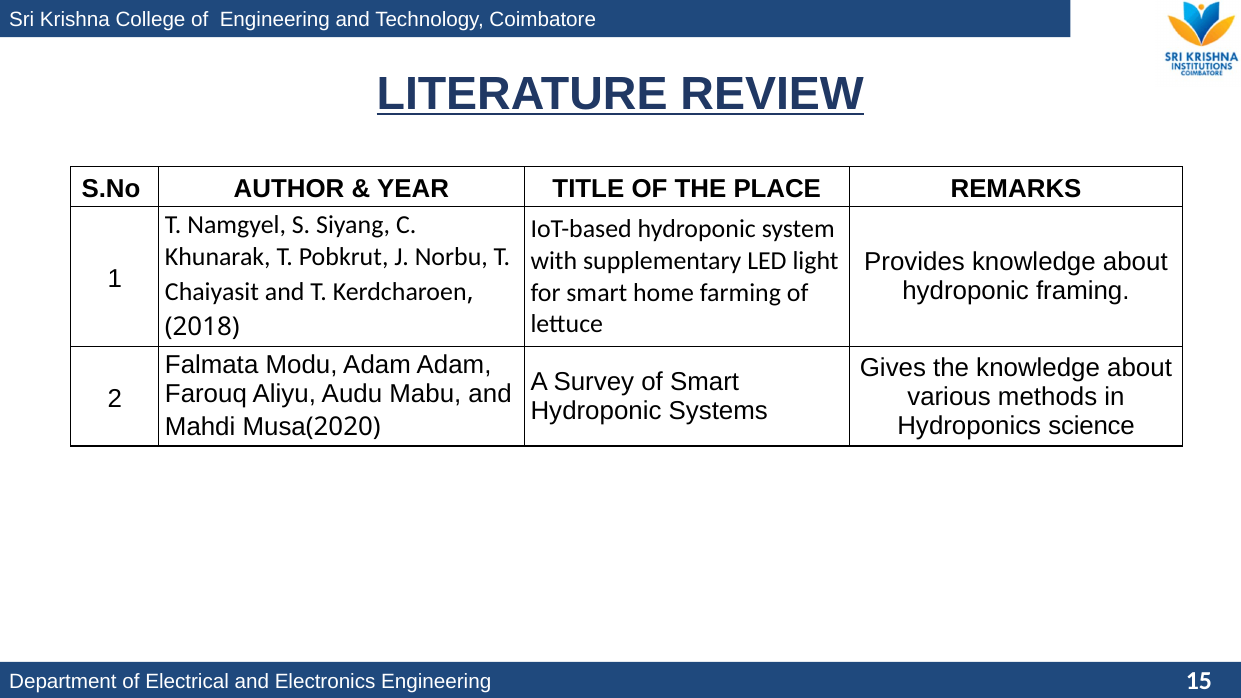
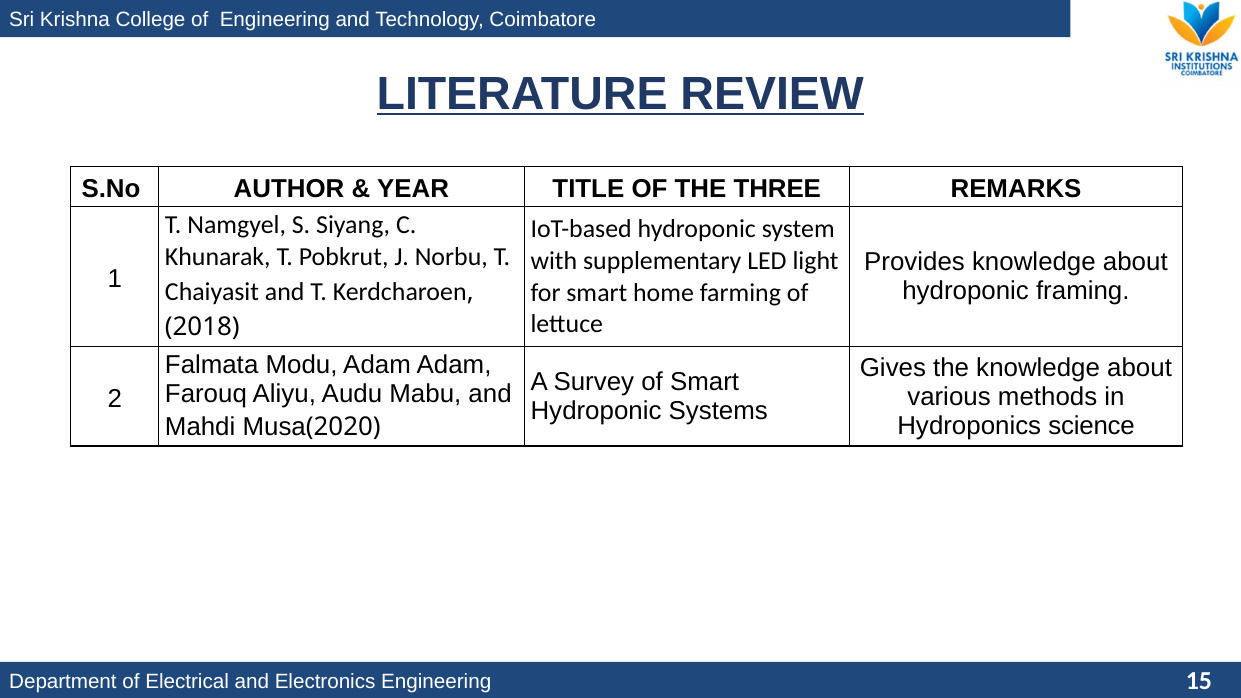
PLACE: PLACE -> THREE
